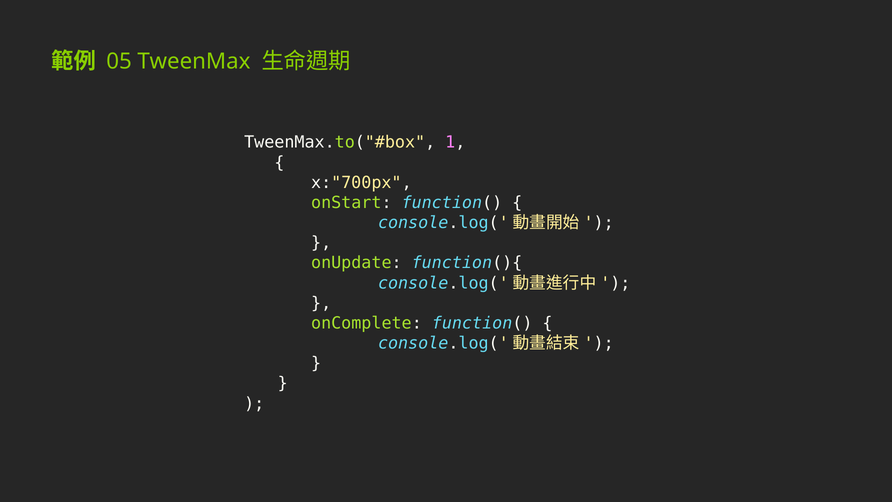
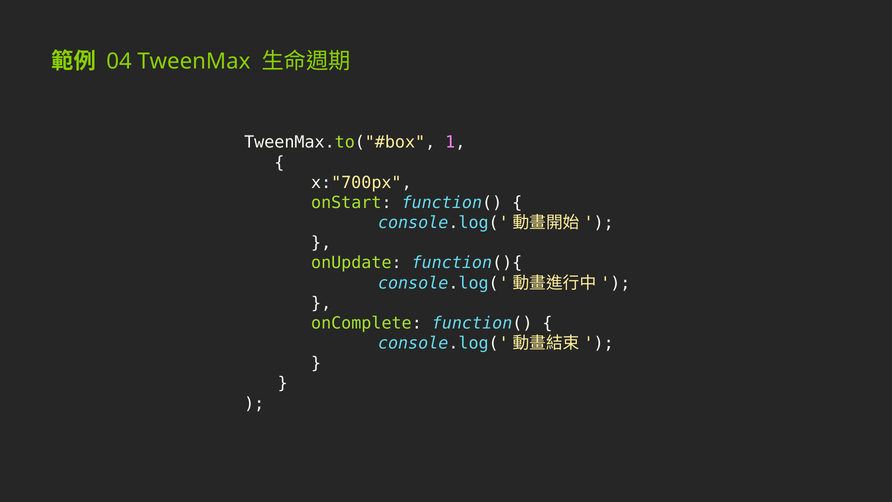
05: 05 -> 04
